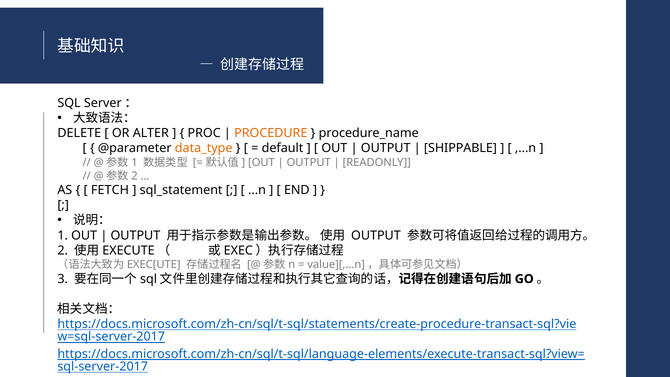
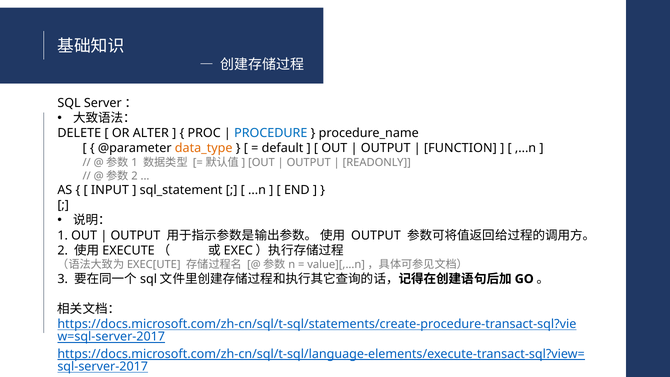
PROCEDURE colour: orange -> blue
SHIPPABLE: SHIPPABLE -> FUNCTION
FETCH: FETCH -> INPUT
